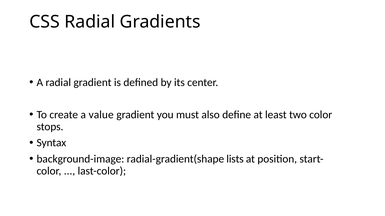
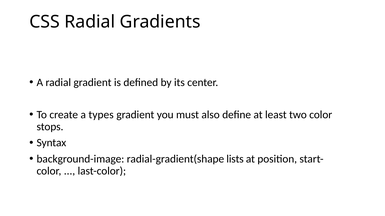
value: value -> types
